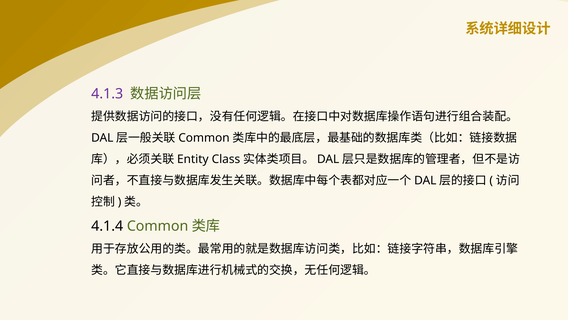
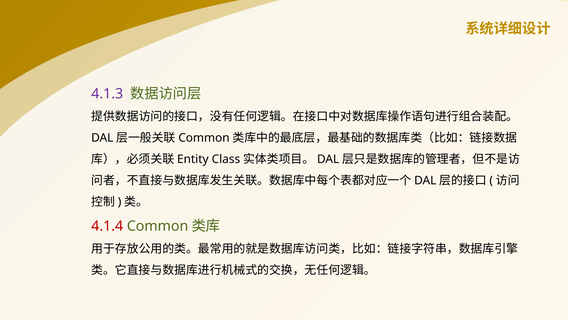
4.1.4 colour: black -> red
